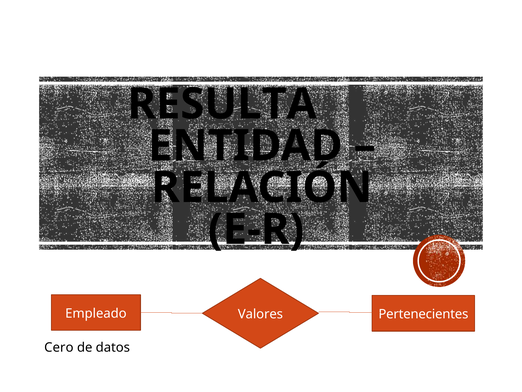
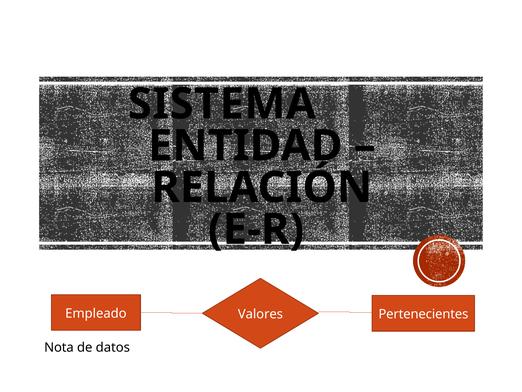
RESULTA: RESULTA -> SISTEMA
Cero: Cero -> Nota
